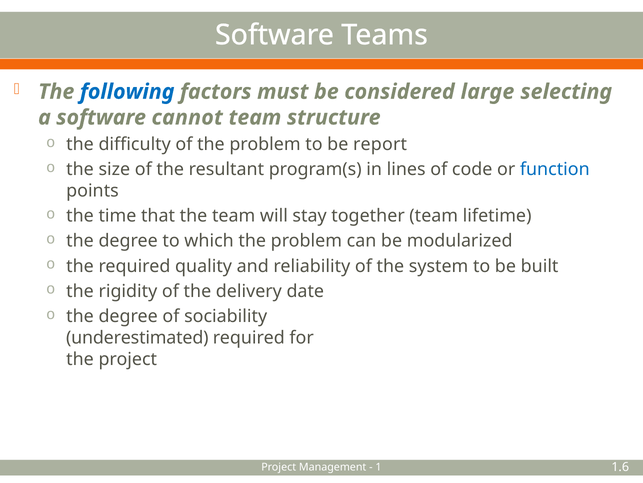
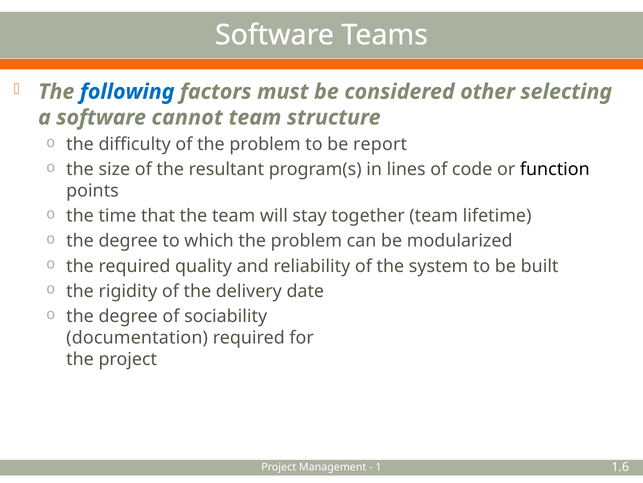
large: large -> other
function colour: blue -> black
underestimated: underestimated -> documentation
